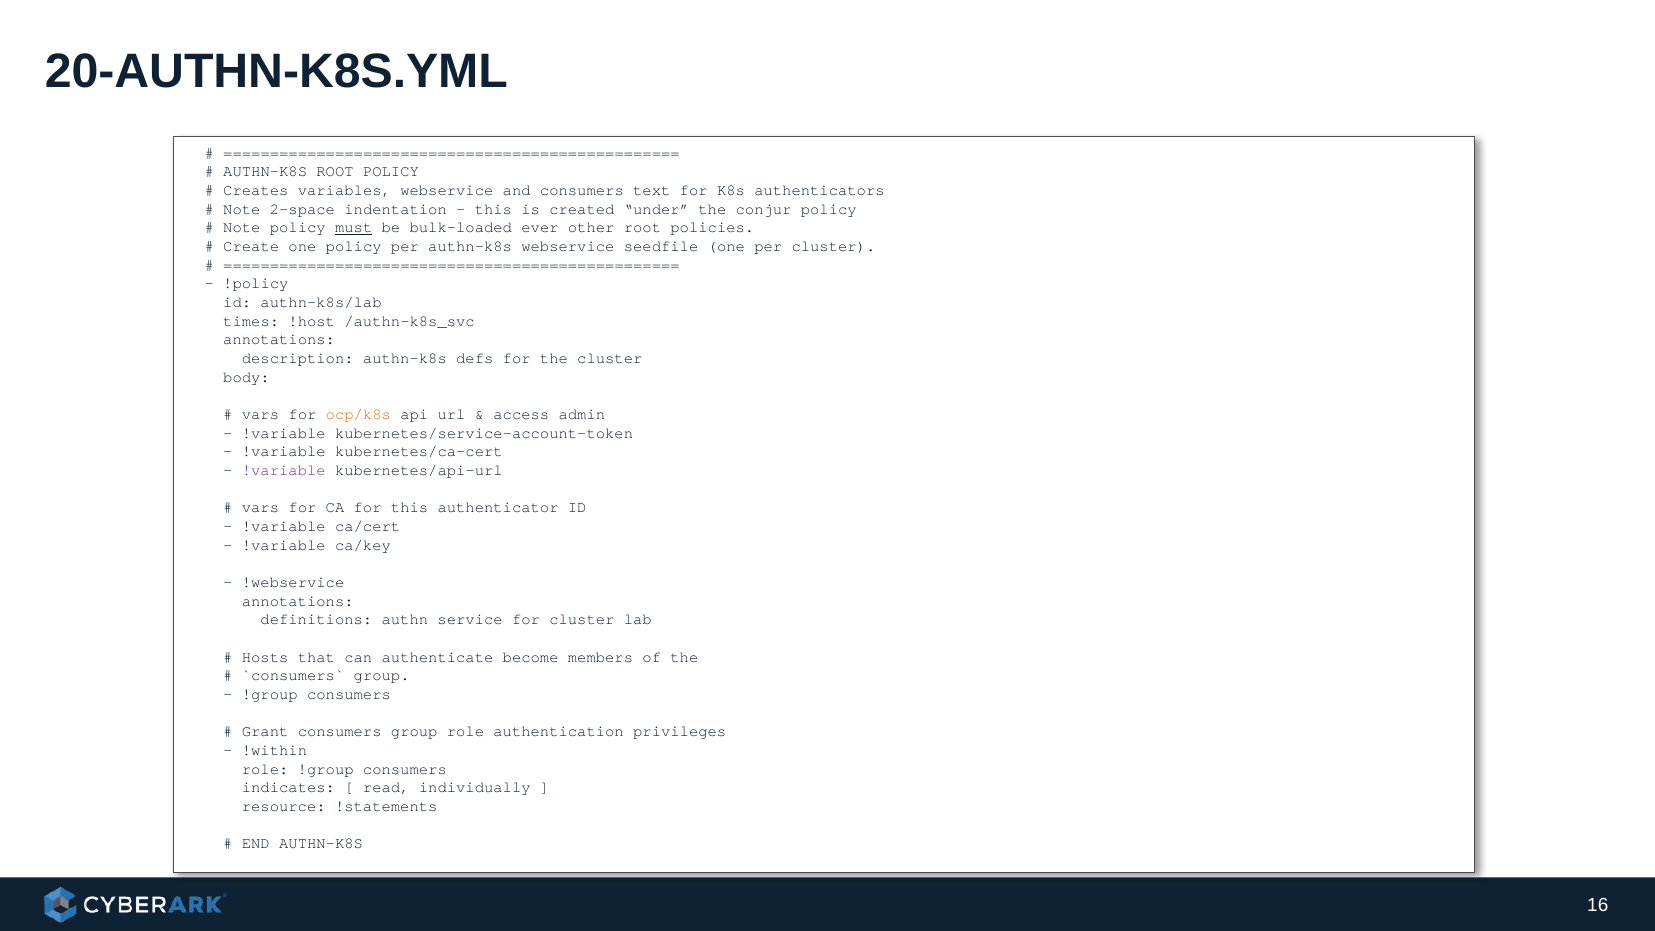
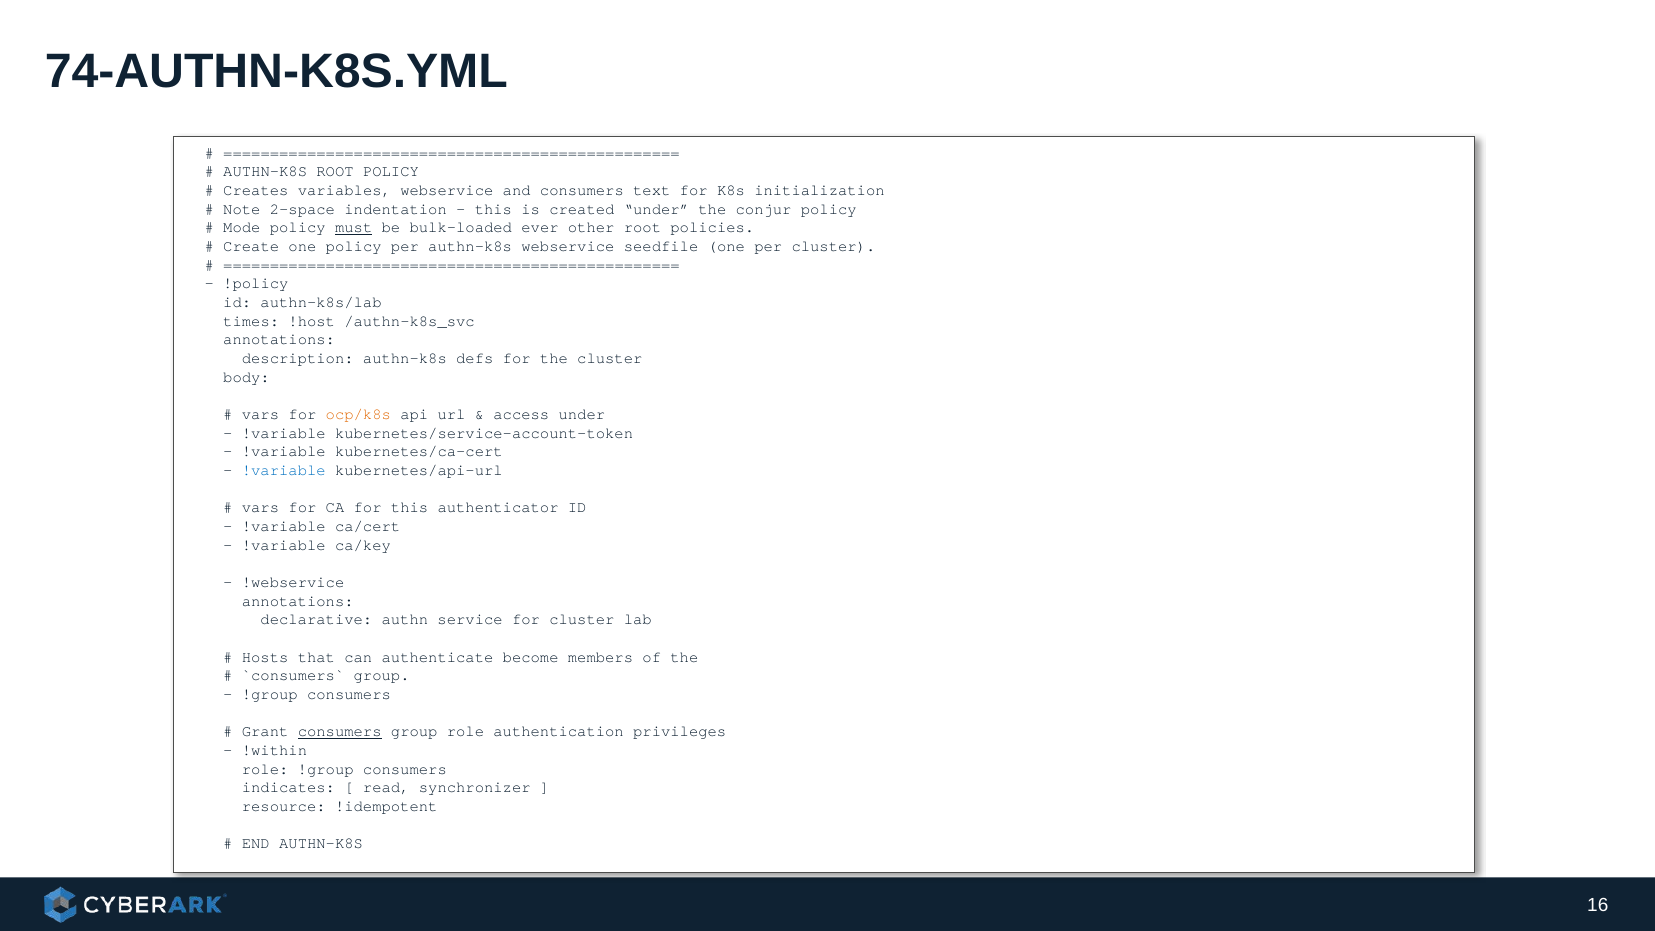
20-AUTHN-K8S.YML: 20-AUTHN-K8S.YML -> 74-AUTHN-K8S.YML
authenticators: authenticators -> initialization
Note at (242, 228): Note -> Mode
access admin: admin -> under
!variable at (284, 470) colour: purple -> blue
definitions: definitions -> declarative
consumers at (340, 732) underline: none -> present
individually: individually -> synchronizer
!statements: !statements -> !idempotent
